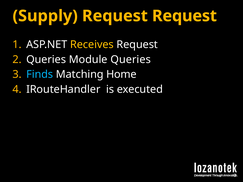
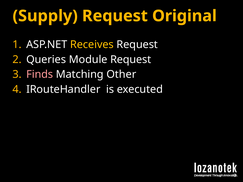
Request Request: Request -> Original
Module Queries: Queries -> Request
Finds colour: light blue -> pink
Home: Home -> Other
